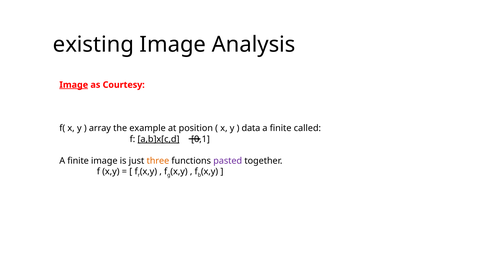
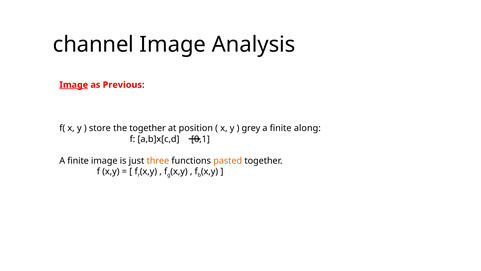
existing: existing -> channel
Courtesy: Courtesy -> Previous
array: array -> store
the example: example -> together
data: data -> grey
called: called -> along
a,b]x[c,d underline: present -> none
pasted colour: purple -> orange
